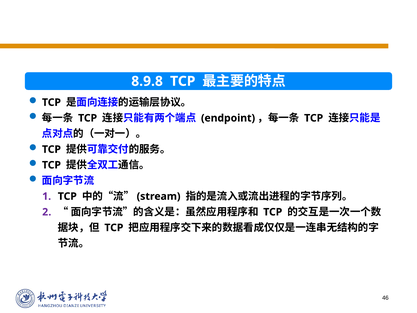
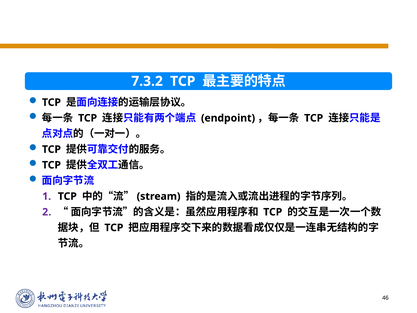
8.9.8: 8.9.8 -> 7.3.2
